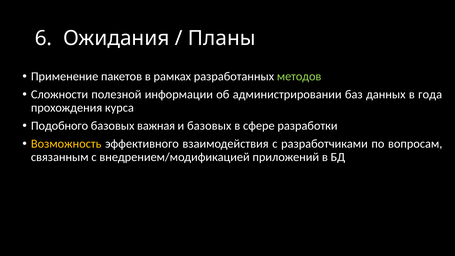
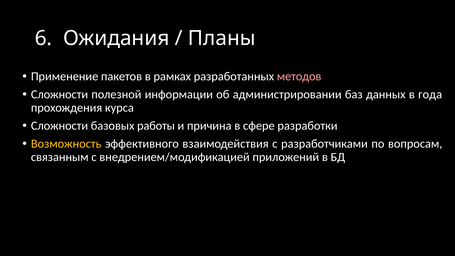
методов colour: light green -> pink
Подобного at (60, 126): Подобного -> Сложности
важная: важная -> работы
и базовых: базовых -> причина
